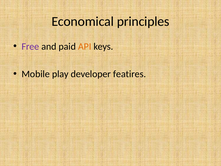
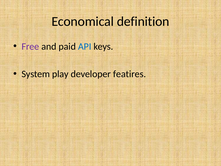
principles: principles -> definition
API colour: orange -> blue
Mobile: Mobile -> System
